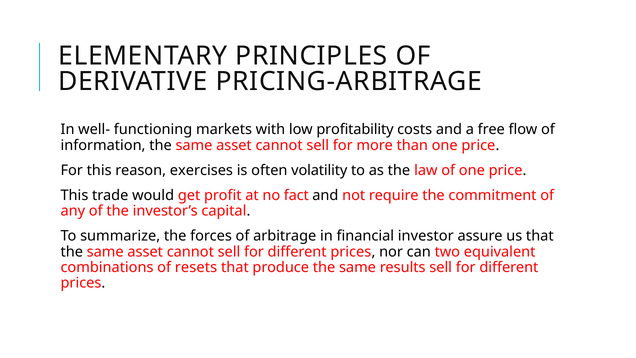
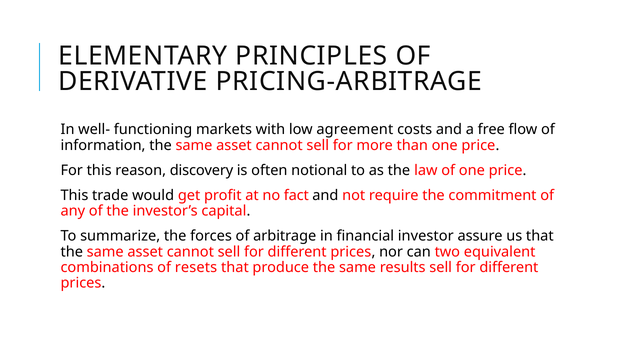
profitability: profitability -> agreement
exercises: exercises -> discovery
volatility: volatility -> notional
